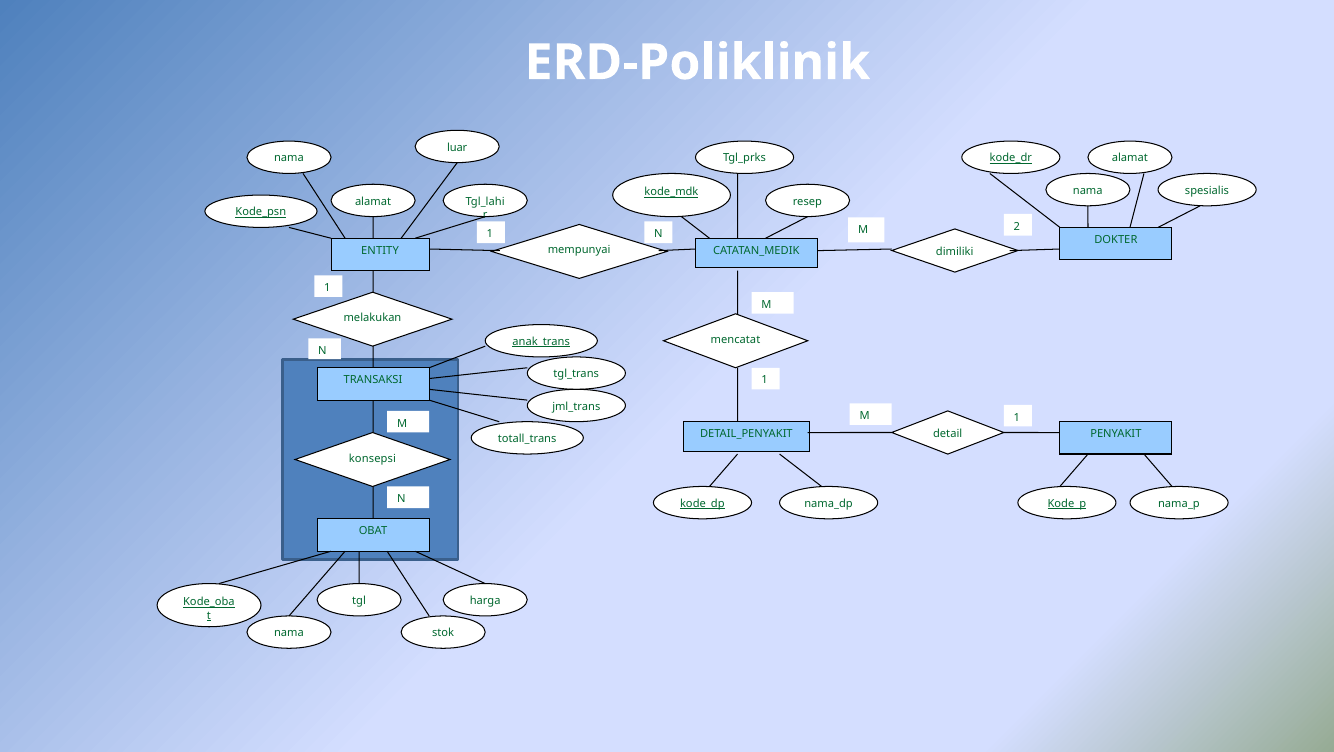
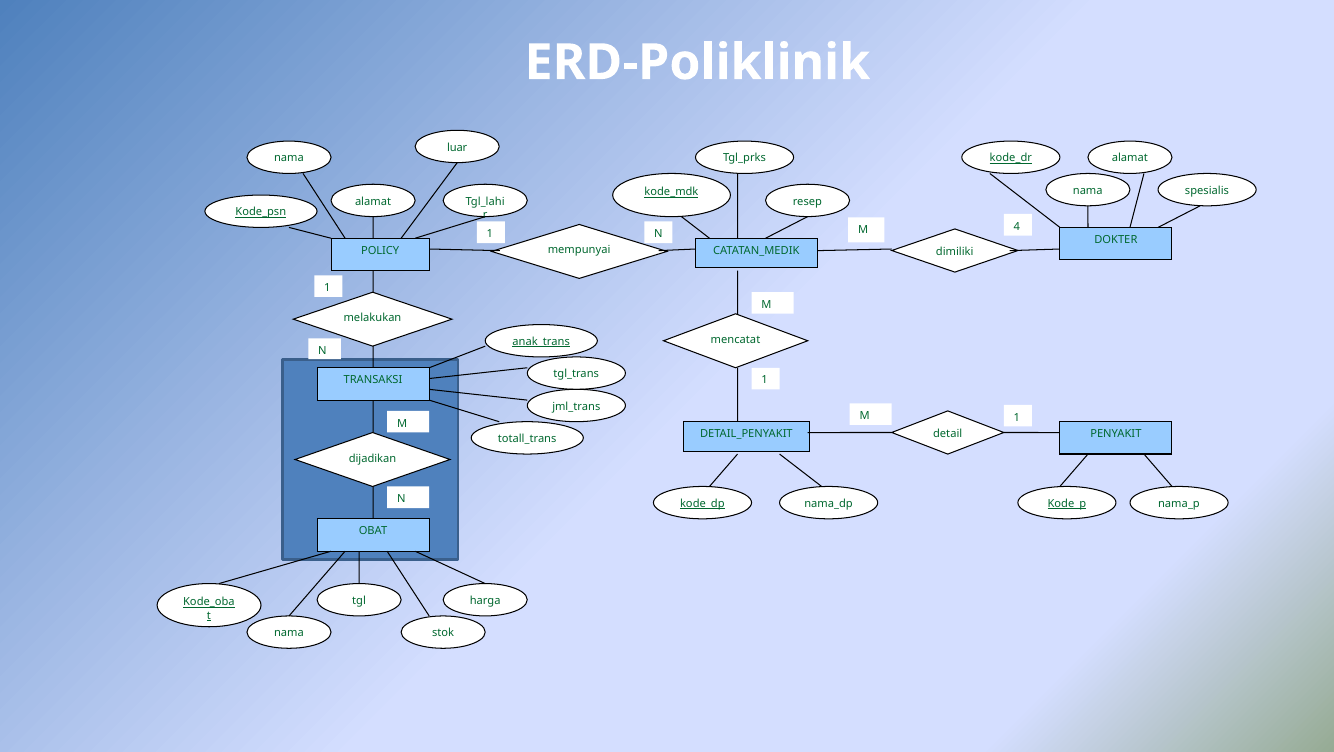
2: 2 -> 4
ENTITY: ENTITY -> POLICY
konsepsi: konsepsi -> dijadikan
